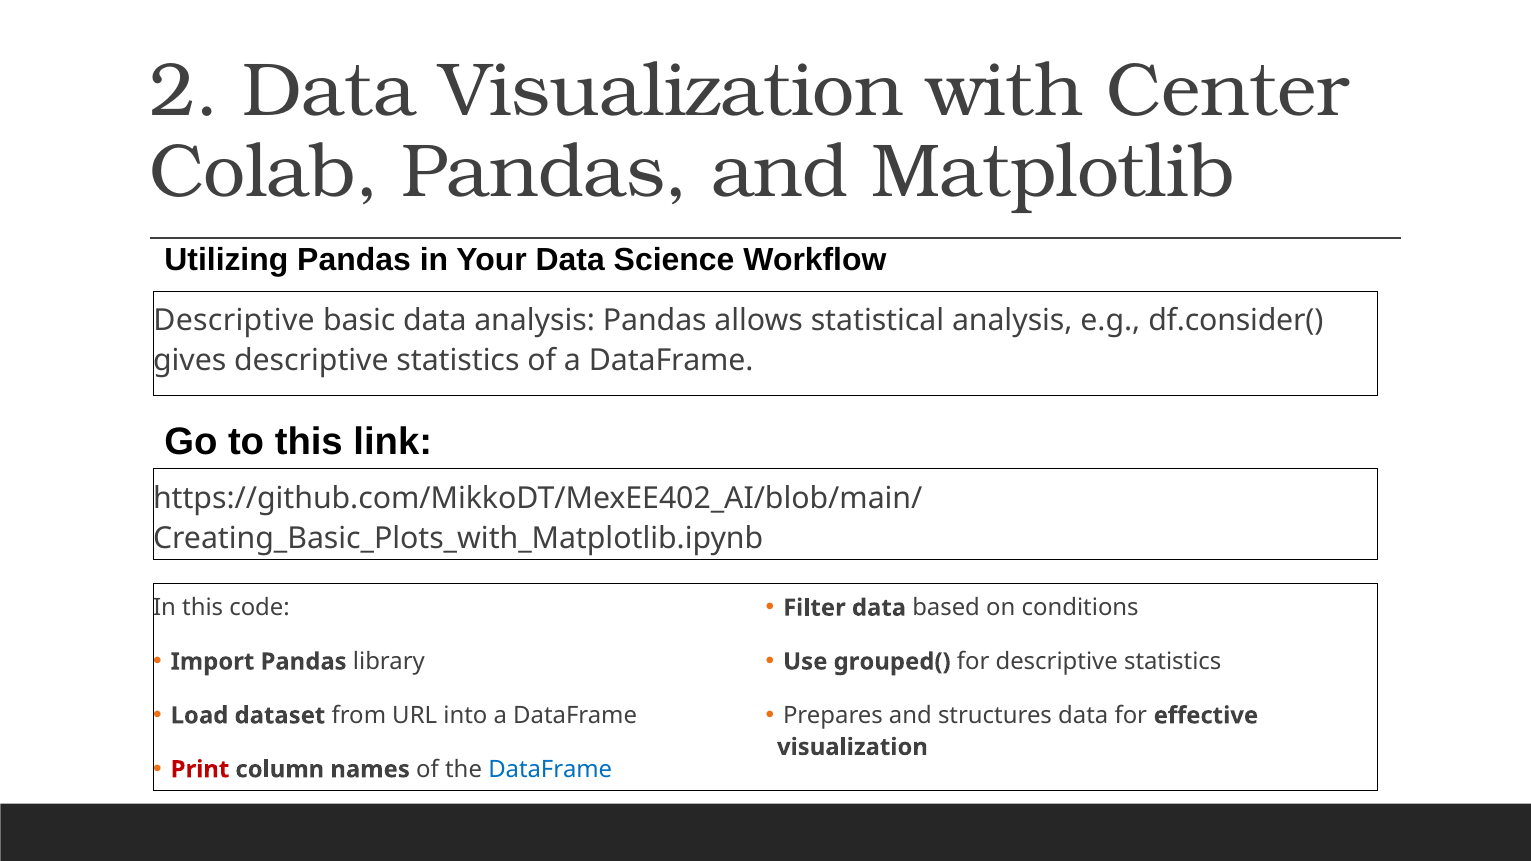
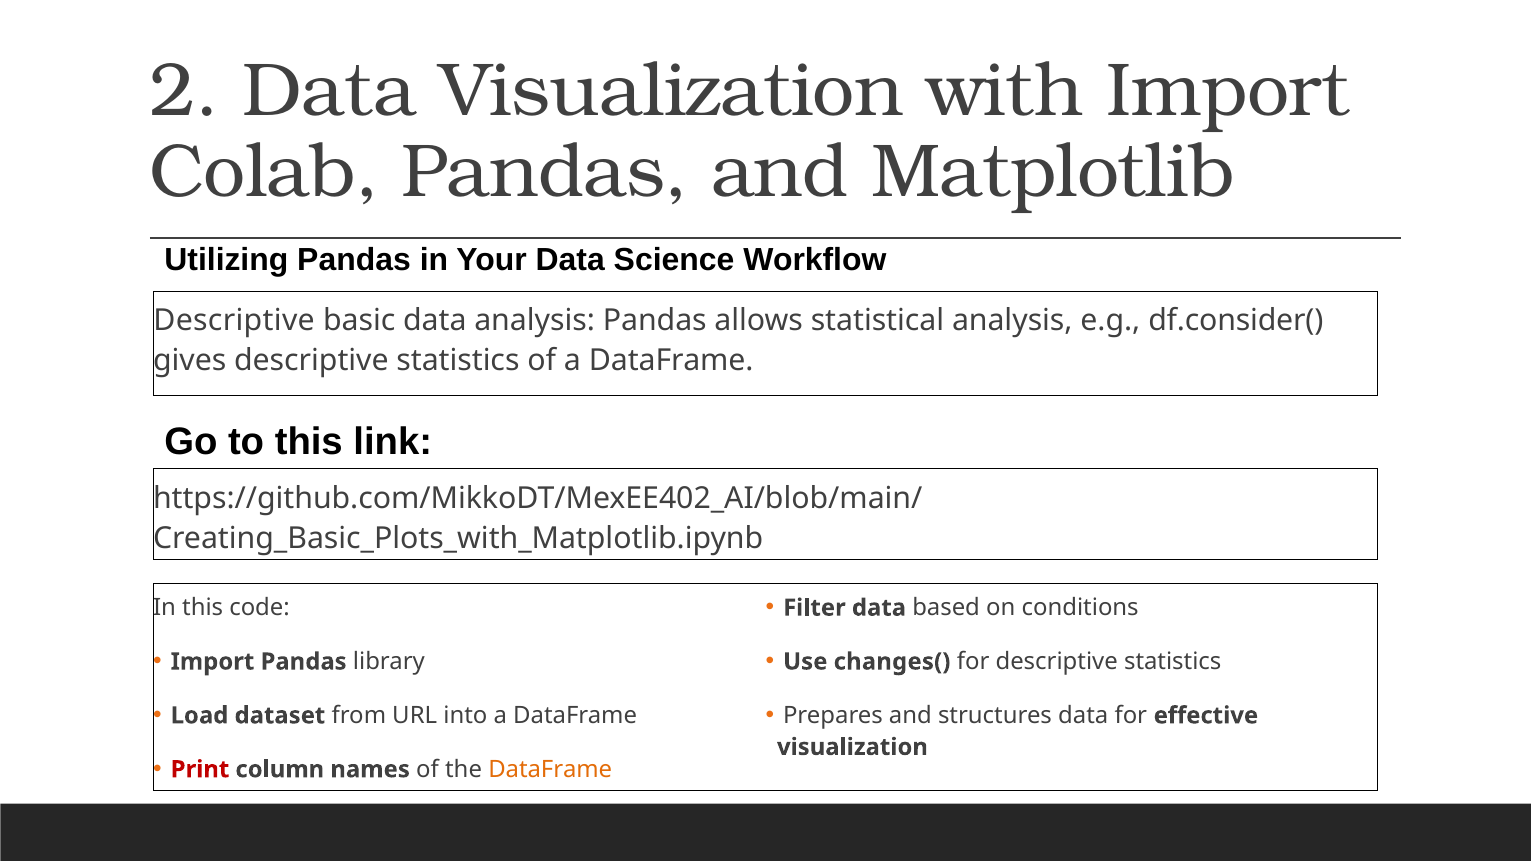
with Center: Center -> Import
grouped(: grouped( -> changes(
DataFrame at (550, 770) colour: blue -> orange
